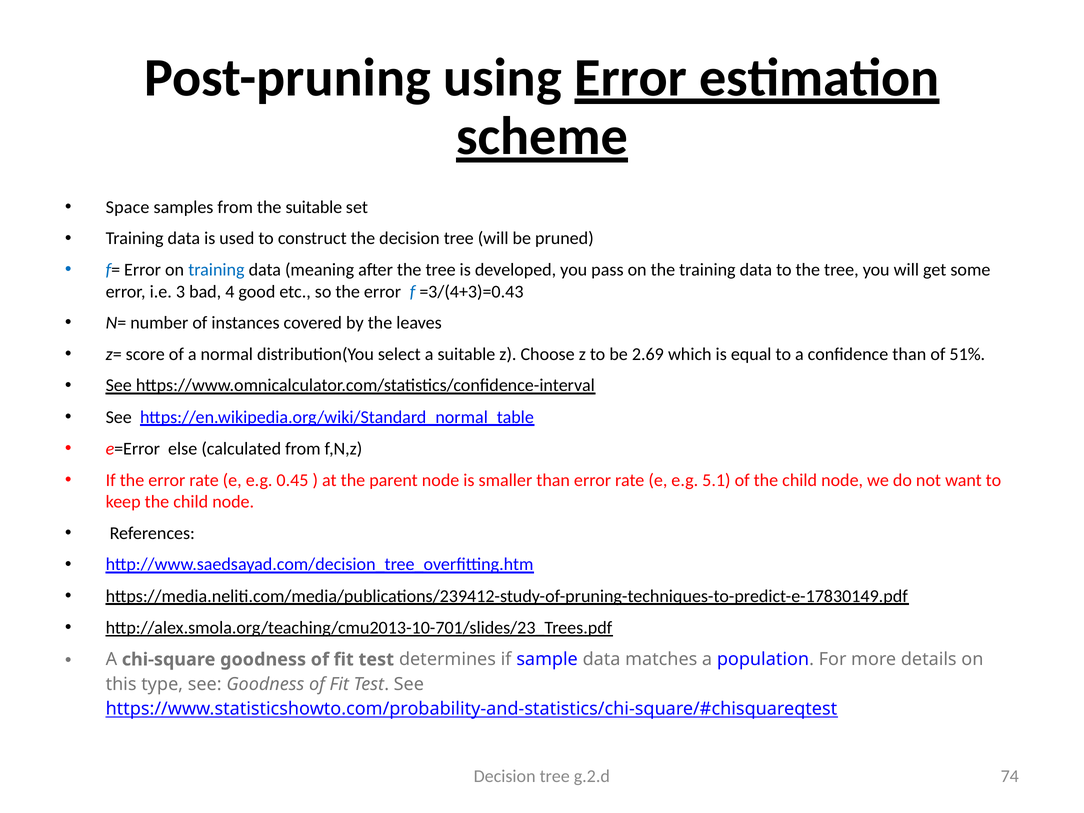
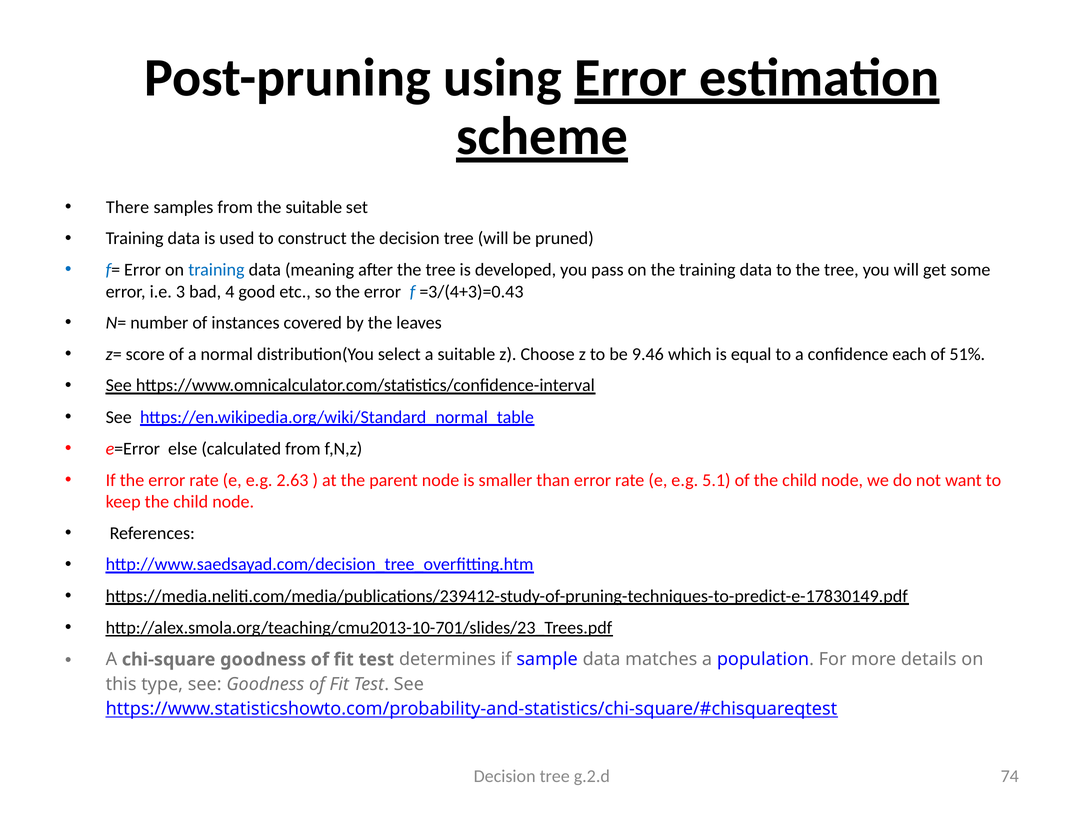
Space: Space -> There
2.69: 2.69 -> 9.46
confidence than: than -> each
0.45: 0.45 -> 2.63
